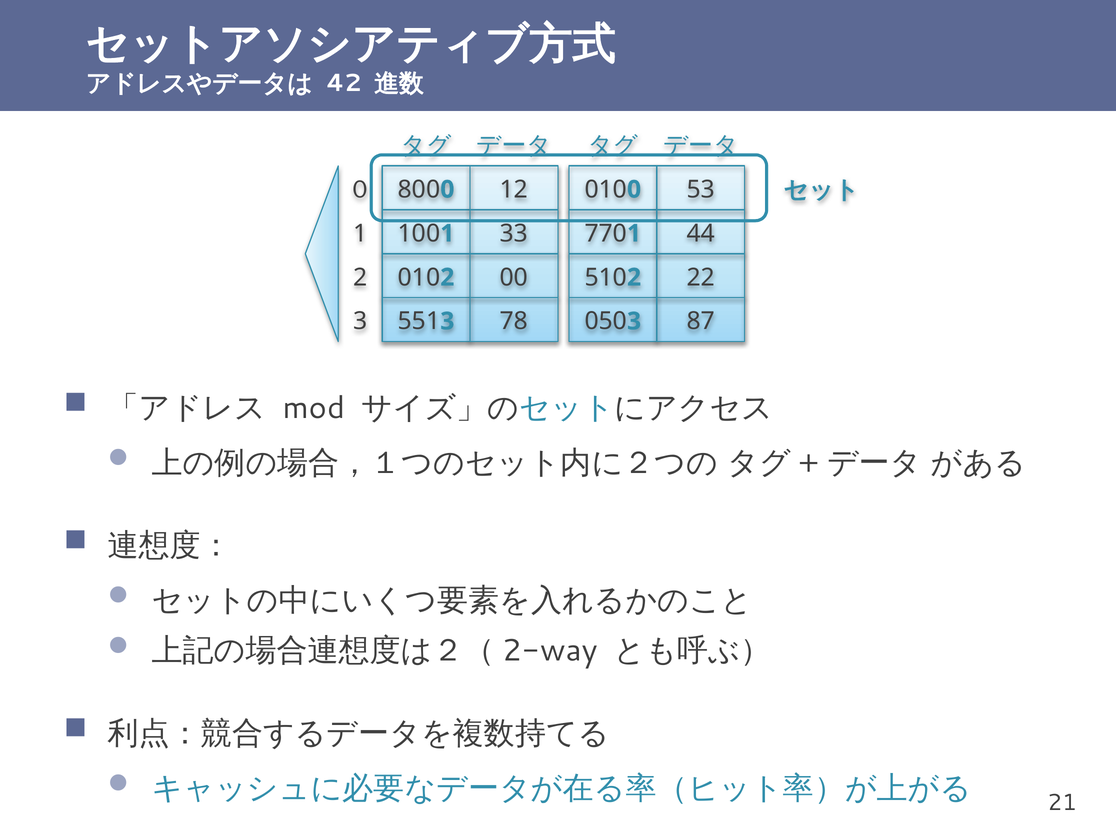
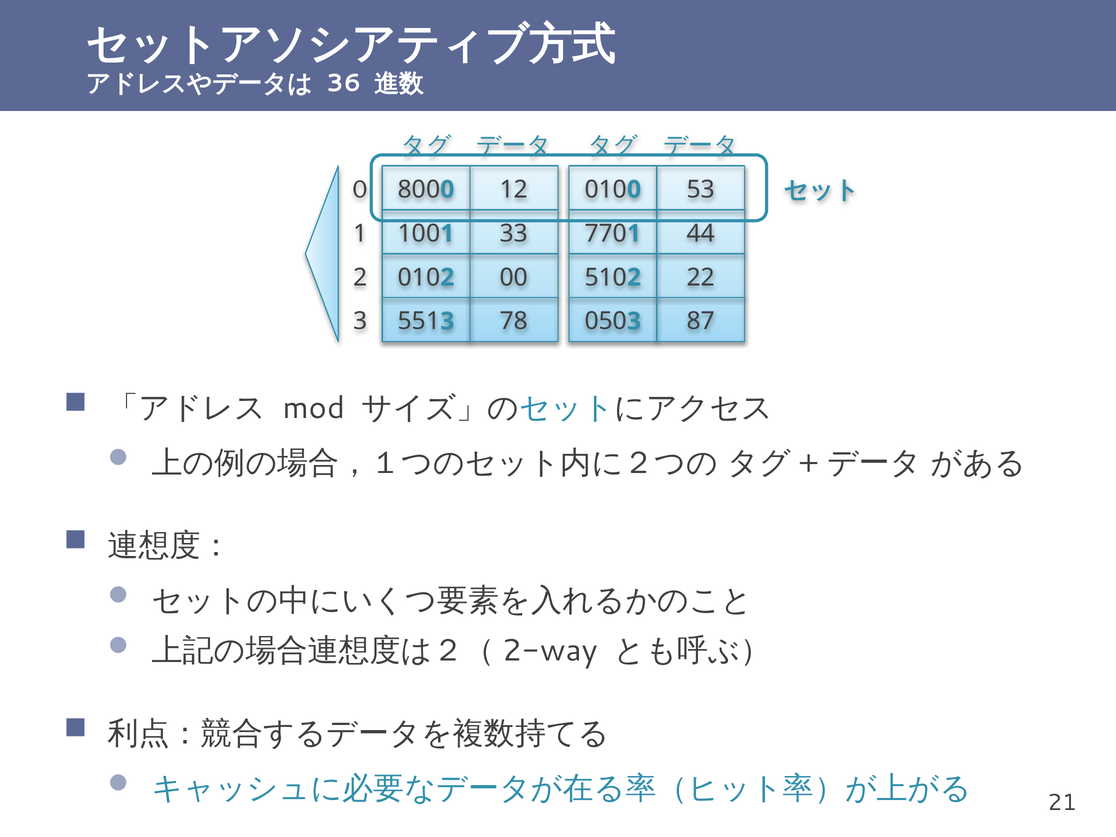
42: 42 -> 36
